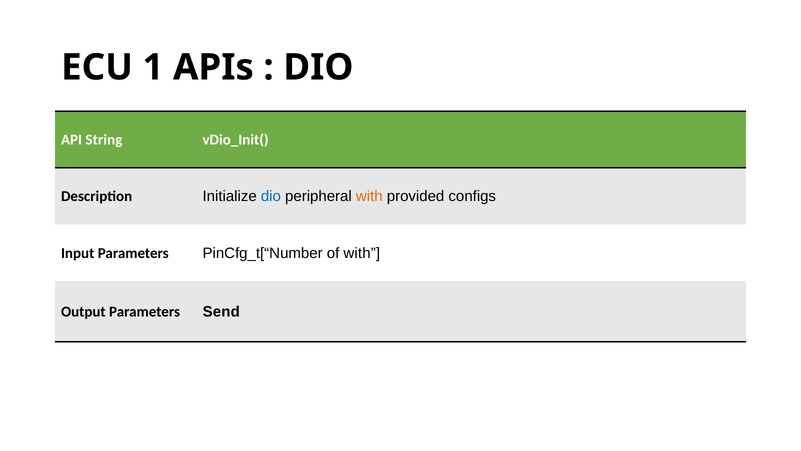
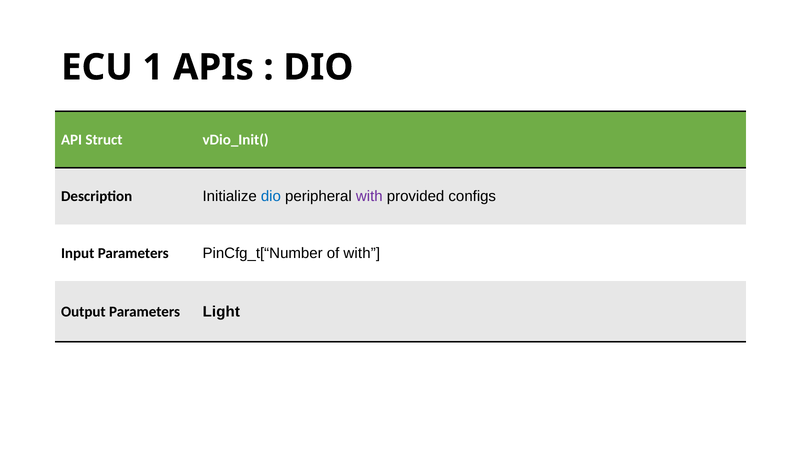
String: String -> Struct
with at (369, 196) colour: orange -> purple
Send: Send -> Light
